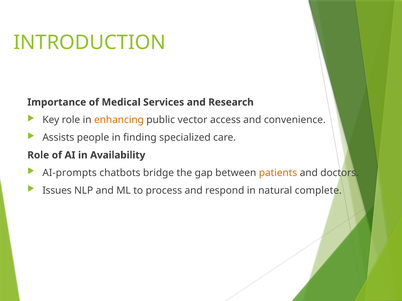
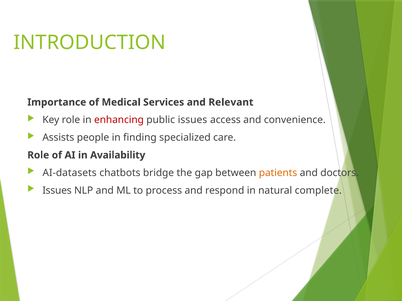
Research: Research -> Relevant
enhancing colour: orange -> red
public vector: vector -> issues
AI-prompts: AI-prompts -> AI-datasets
